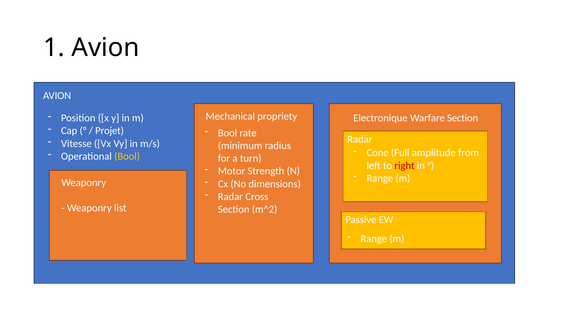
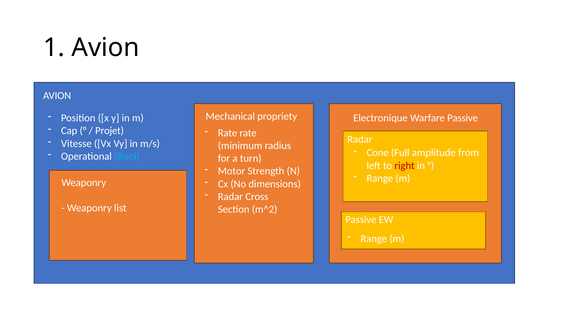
Warfare Section: Section -> Passive
Bool at (227, 133): Bool -> Rate
Bool at (127, 156) colour: yellow -> light blue
